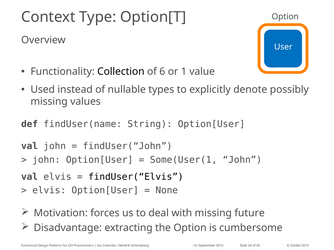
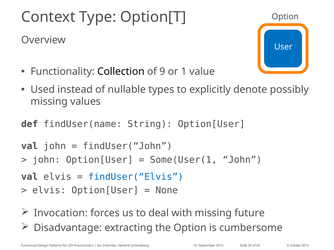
6: 6 -> 9
findUser(“Elvis colour: black -> blue
Motivation: Motivation -> Invocation
